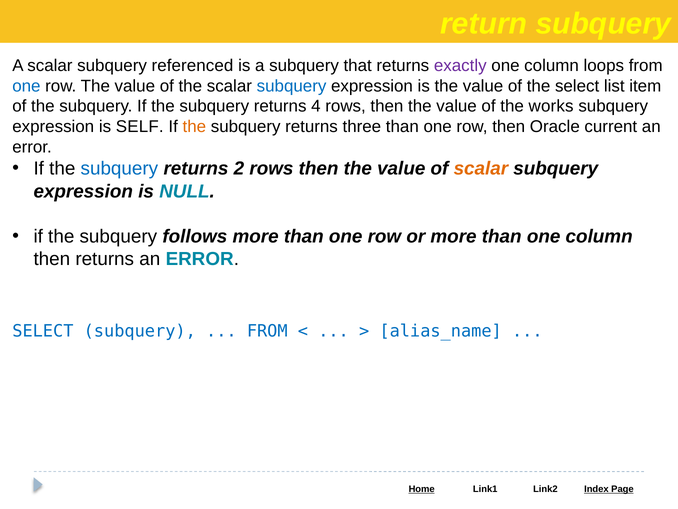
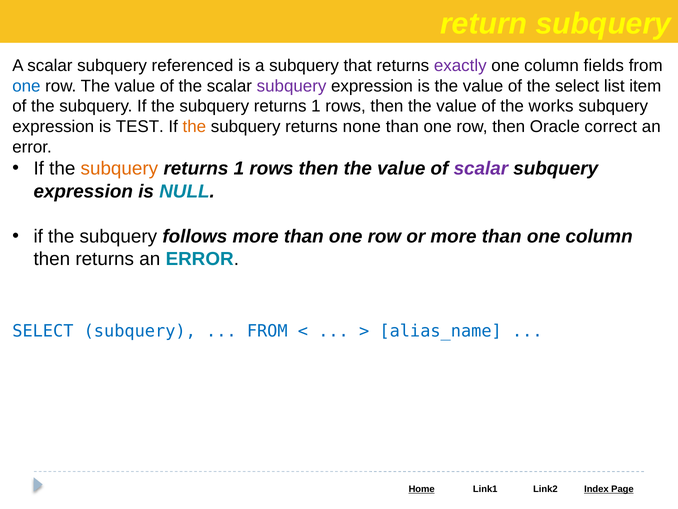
loops: loops -> fields
subquery at (292, 86) colour: blue -> purple
4 at (316, 106): 4 -> 1
SELF: SELF -> TEST
three: three -> none
current: current -> correct
subquery at (119, 169) colour: blue -> orange
2 at (239, 169): 2 -> 1
scalar at (481, 169) colour: orange -> purple
